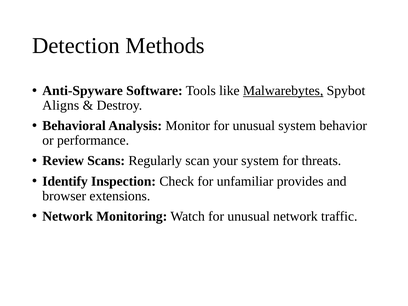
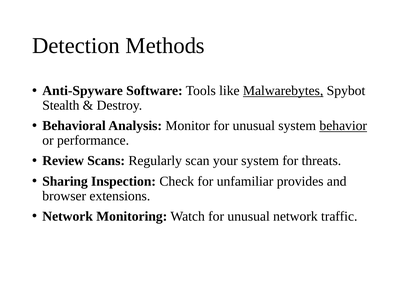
Aligns: Aligns -> Stealth
behavior underline: none -> present
Identify: Identify -> Sharing
